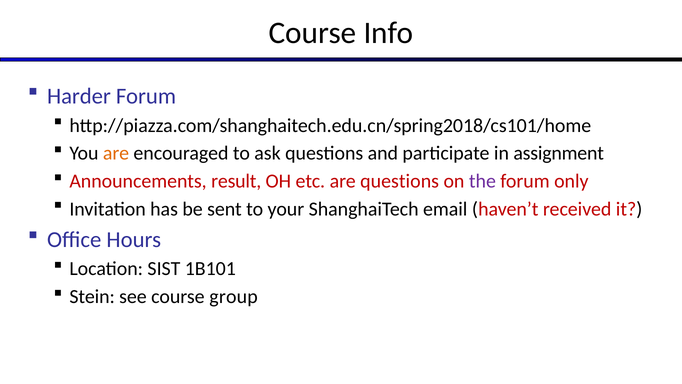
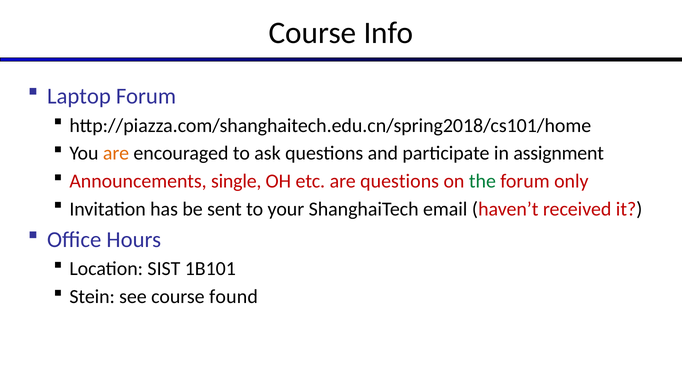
Harder: Harder -> Laptop
result: result -> single
the colour: purple -> green
group: group -> found
